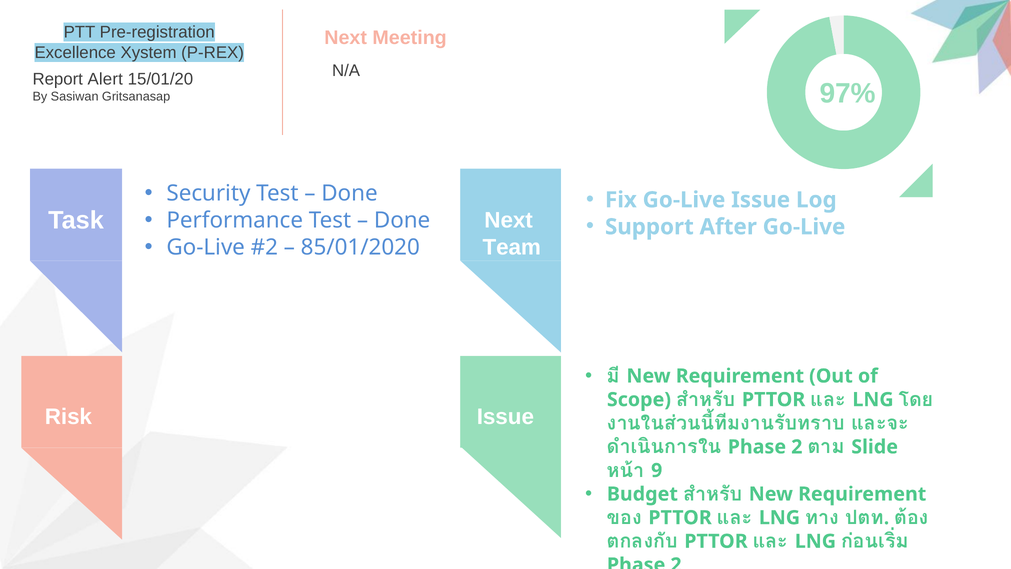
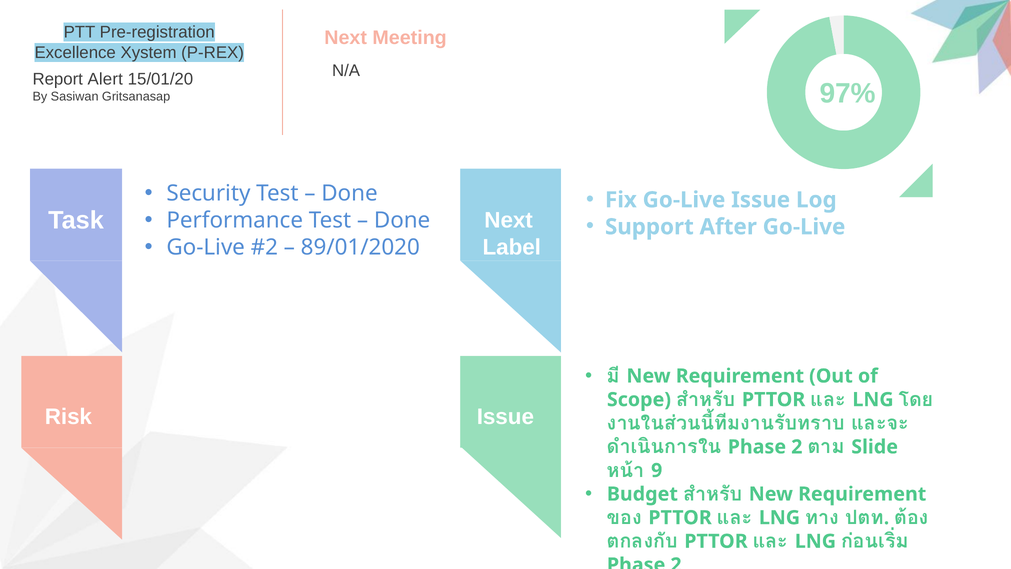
85/01/2020: 85/01/2020 -> 89/01/2020
Team: Team -> Label
